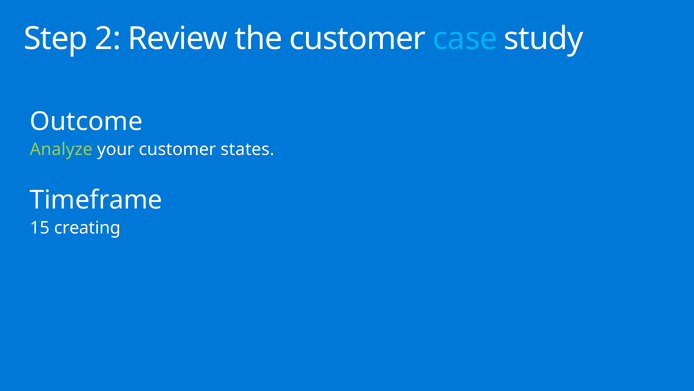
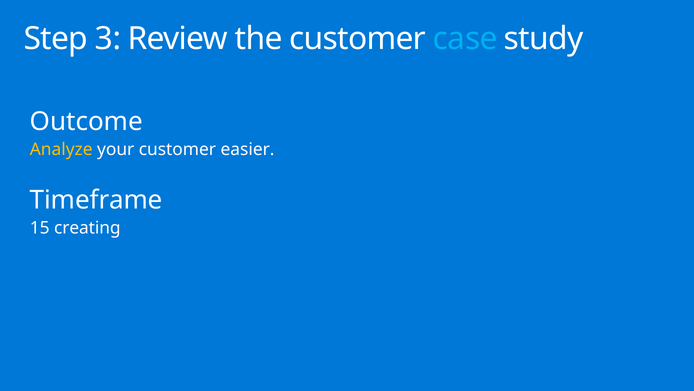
2: 2 -> 3
Analyze colour: light green -> yellow
states: states -> easier
